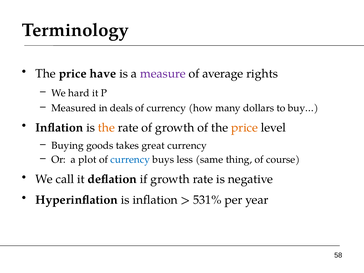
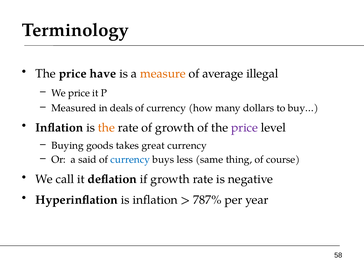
measure colour: purple -> orange
rights: rights -> illegal
We hard: hard -> price
price at (245, 128) colour: orange -> purple
plot: plot -> said
531%: 531% -> 787%
